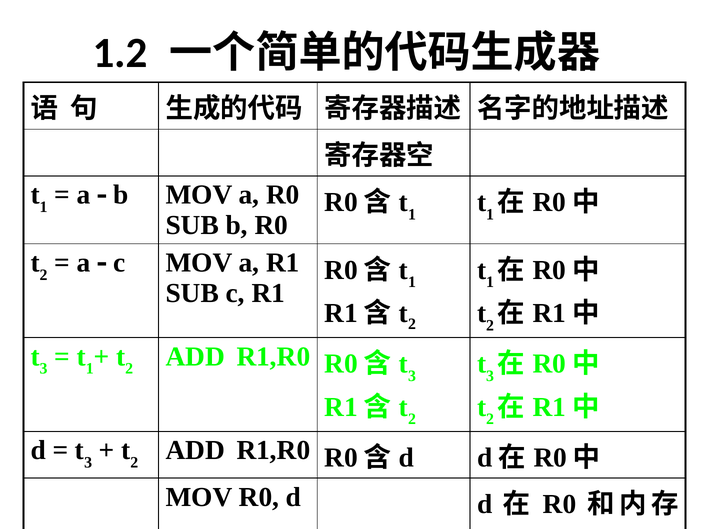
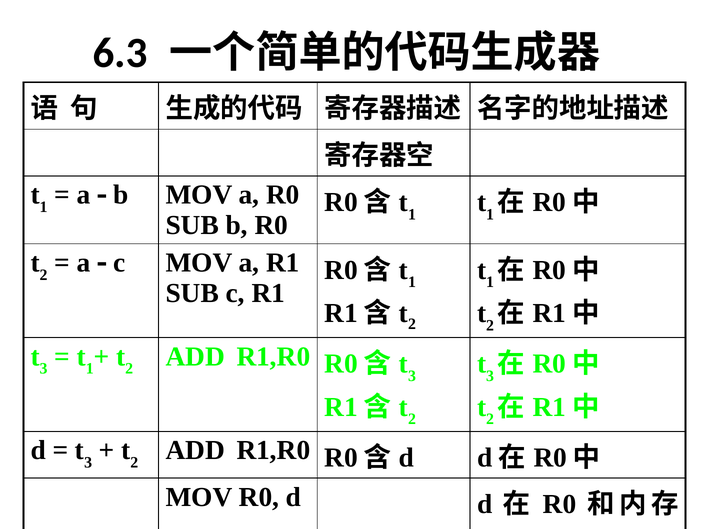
1.2: 1.2 -> 6.3
